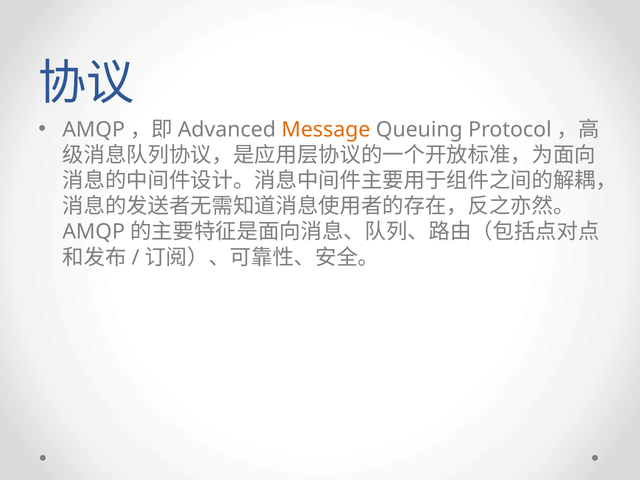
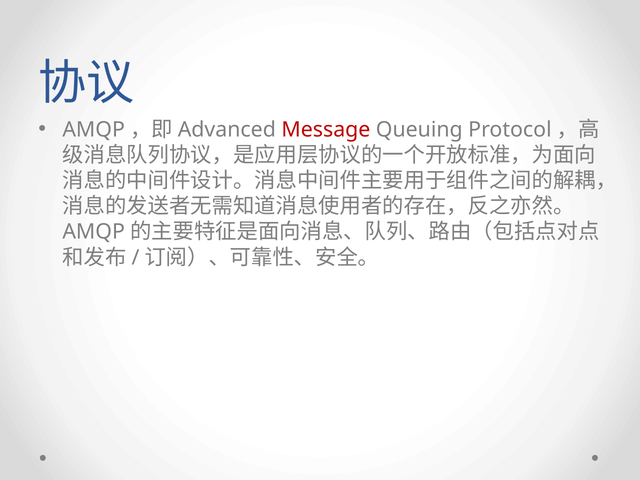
Message colour: orange -> red
